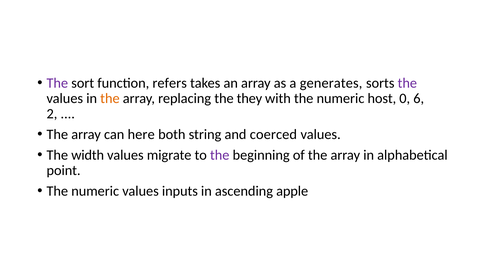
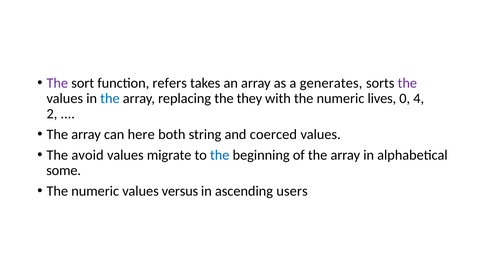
the at (110, 98) colour: orange -> blue
host: host -> lives
6: 6 -> 4
width: width -> avoid
the at (220, 155) colour: purple -> blue
point: point -> some
inputs: inputs -> versus
apple: apple -> users
